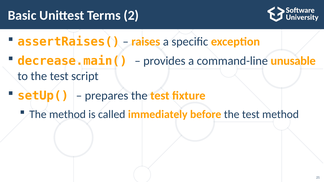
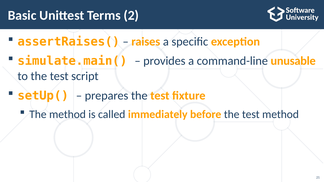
decrease.main(: decrease.main( -> simulate.main(
